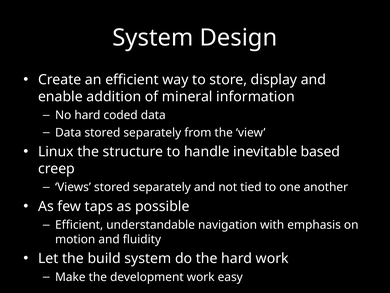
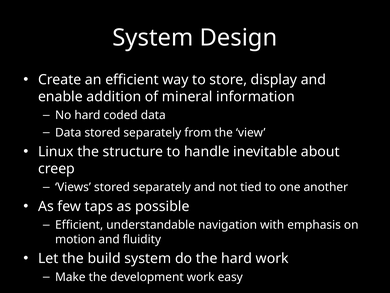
based: based -> about
